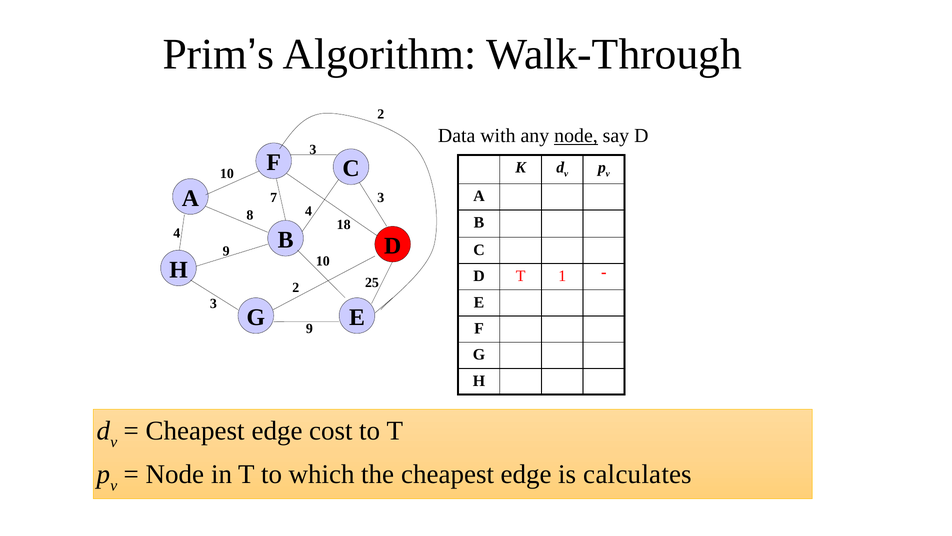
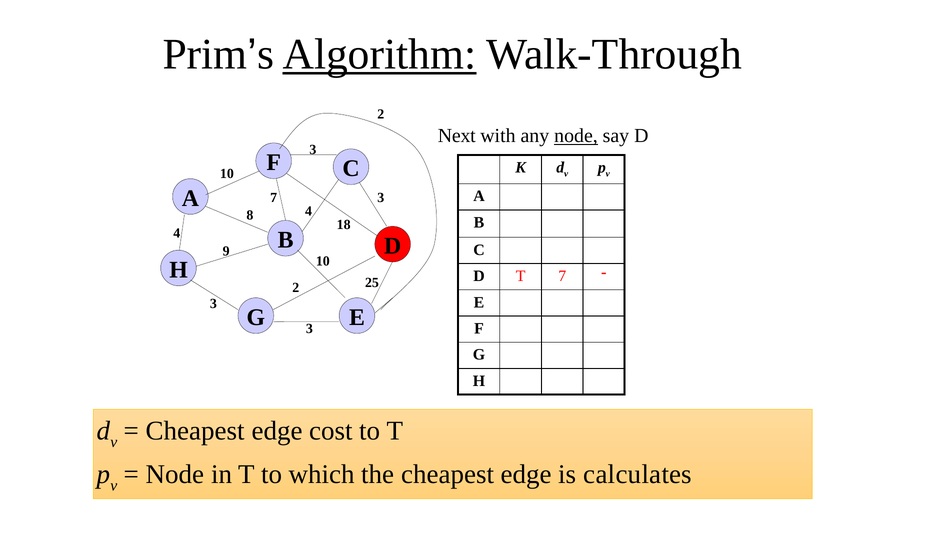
Algorithm underline: none -> present
Data: Data -> Next
T 1: 1 -> 7
G 9: 9 -> 3
